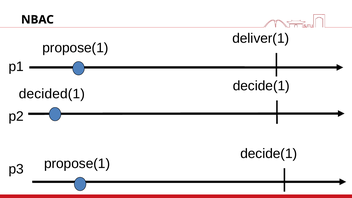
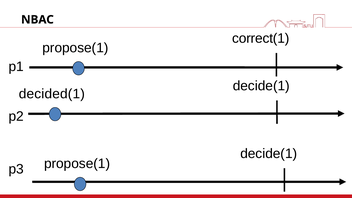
deliver(1: deliver(1 -> correct(1
